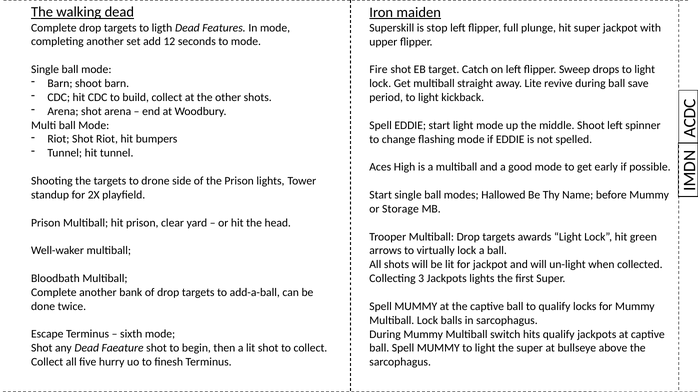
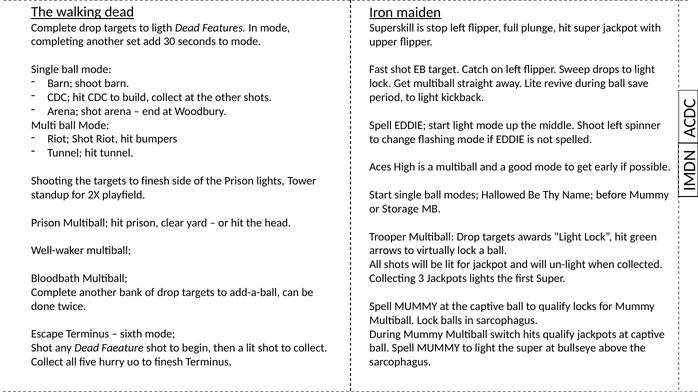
12: 12 -> 30
Fire: Fire -> Fast
targets to drone: drone -> finesh
